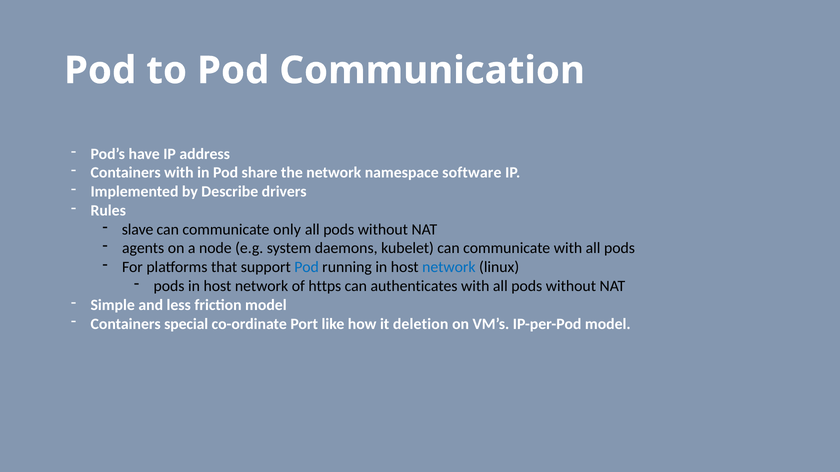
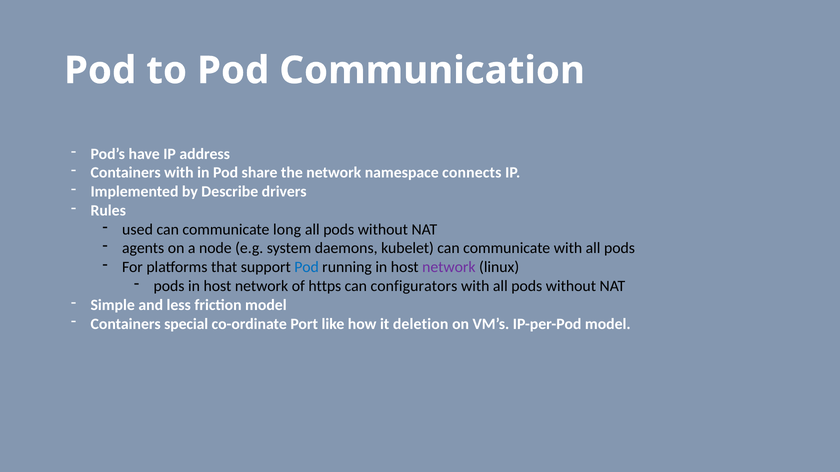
software: software -> connects
slave: slave -> used
only: only -> long
network at (449, 267) colour: blue -> purple
authenticates: authenticates -> configurators
